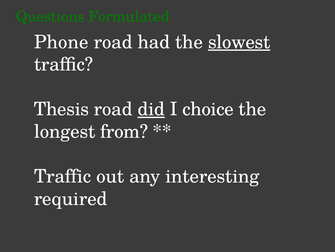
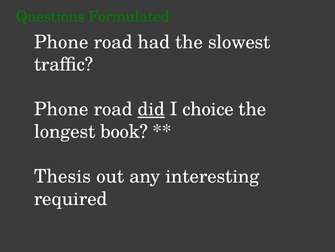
slowest underline: present -> none
Thesis at (61, 109): Thesis -> Phone
from: from -> book
Traffic at (63, 176): Traffic -> Thesis
